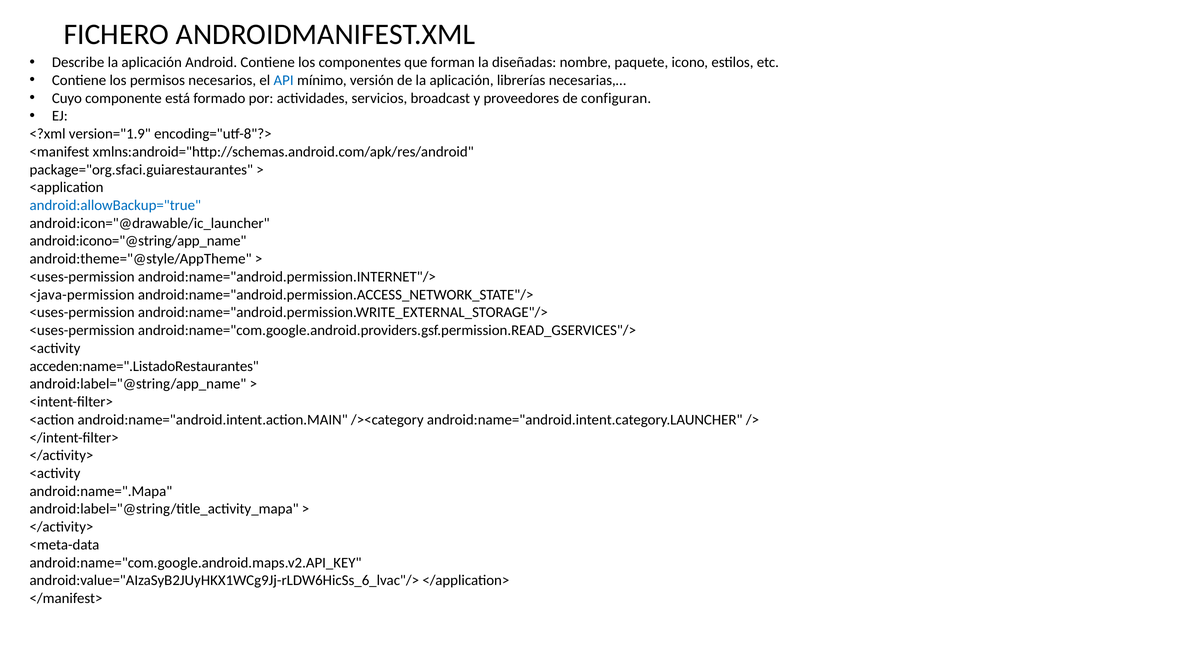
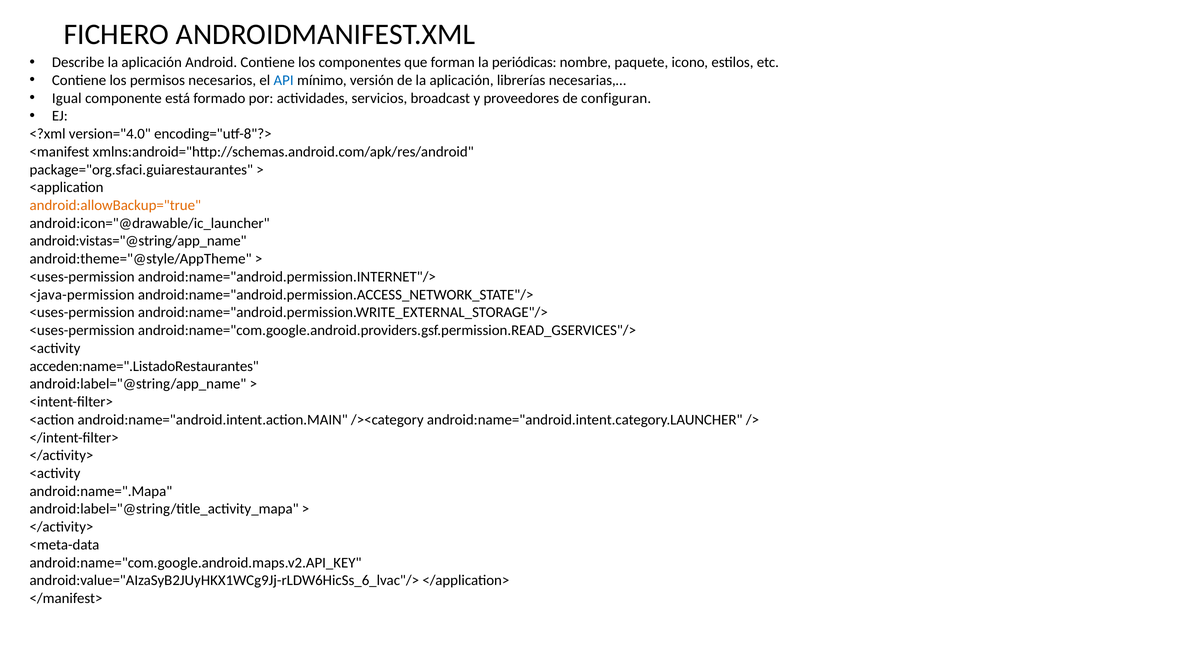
diseñadas: diseñadas -> periódicas
Cuyo: Cuyo -> Igual
version="1.9: version="1.9 -> version="4.0
android:allowBackup="true colour: blue -> orange
android:icono="@string/app_name: android:icono="@string/app_name -> android:vistas="@string/app_name
